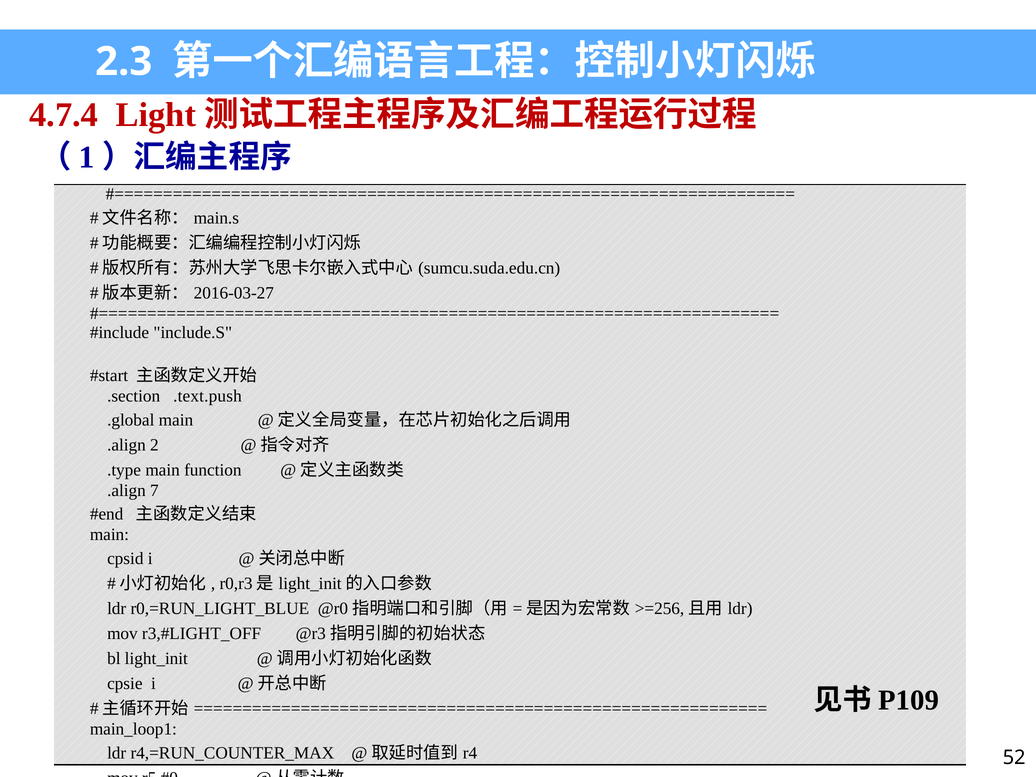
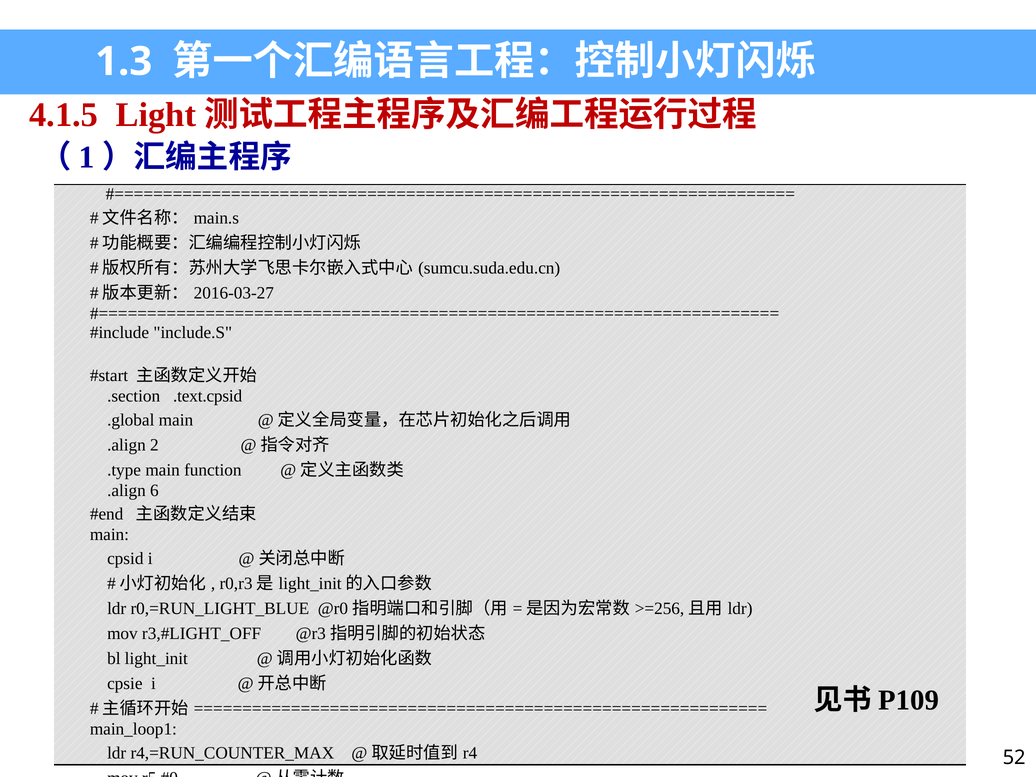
2.3: 2.3 -> 1.3
4.7.4: 4.7.4 -> 4.1.5
.text.push: .text.push -> .text.cpsid
7: 7 -> 6
